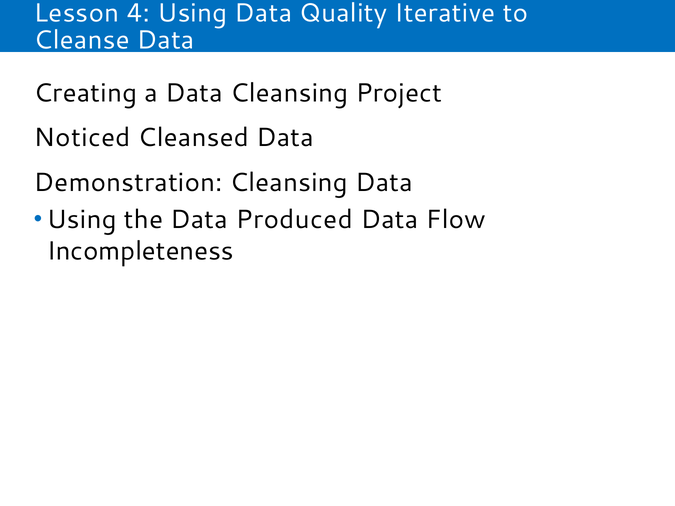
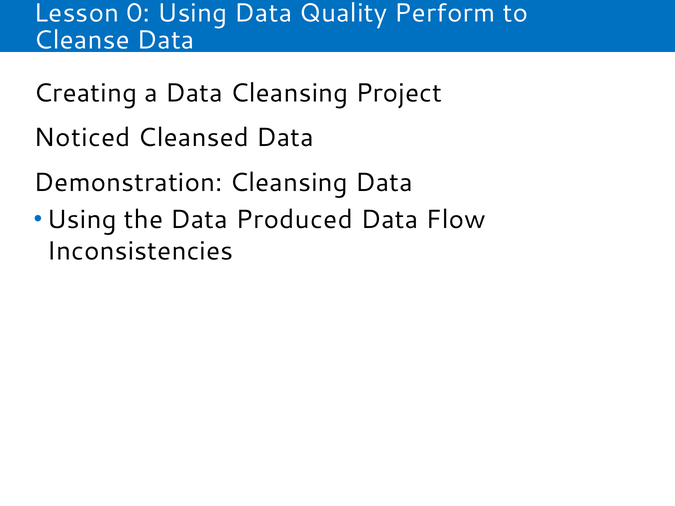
4: 4 -> 0
Iterative: Iterative -> Perform
Incompleteness: Incompleteness -> Inconsistencies
